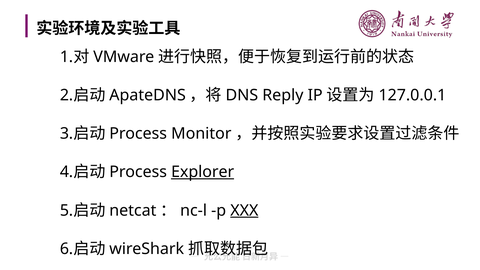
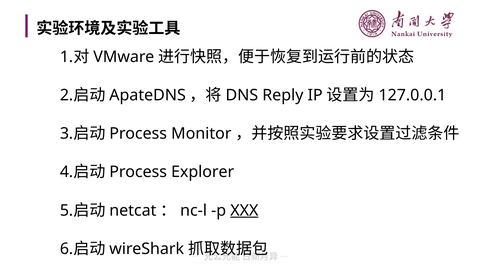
Explorer underline: present -> none
